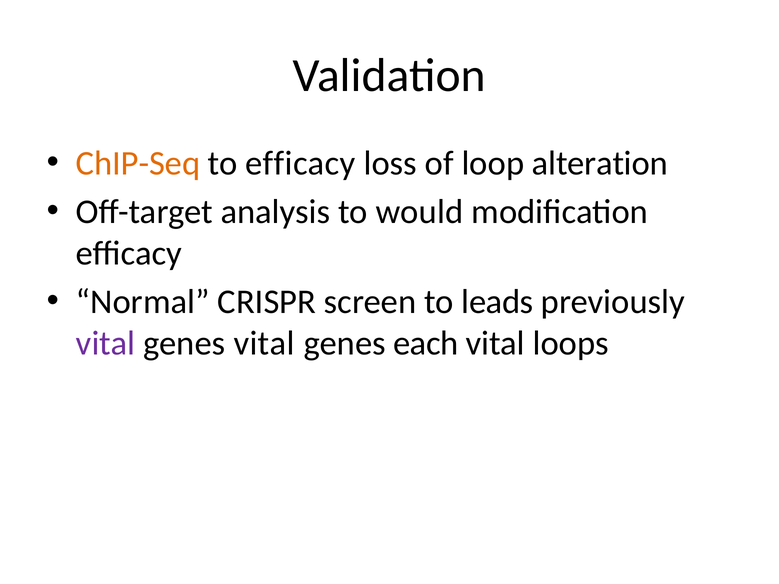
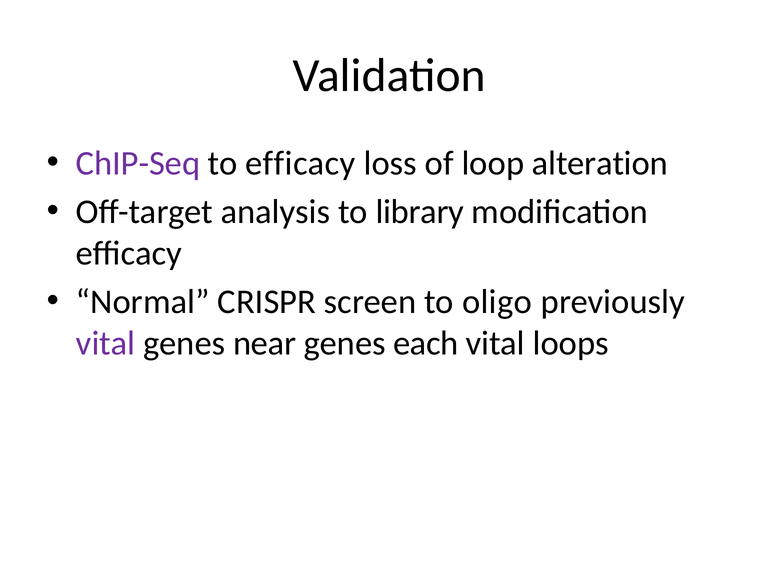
ChIP-Seq colour: orange -> purple
would: would -> library
leads: leads -> oligo
genes vital: vital -> near
